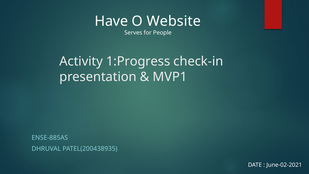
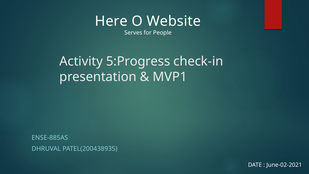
Have: Have -> Here
1:Progress: 1:Progress -> 5:Progress
